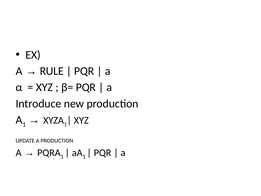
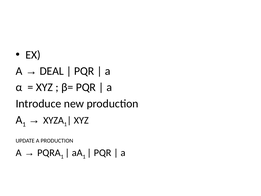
RULE: RULE -> DEAL
